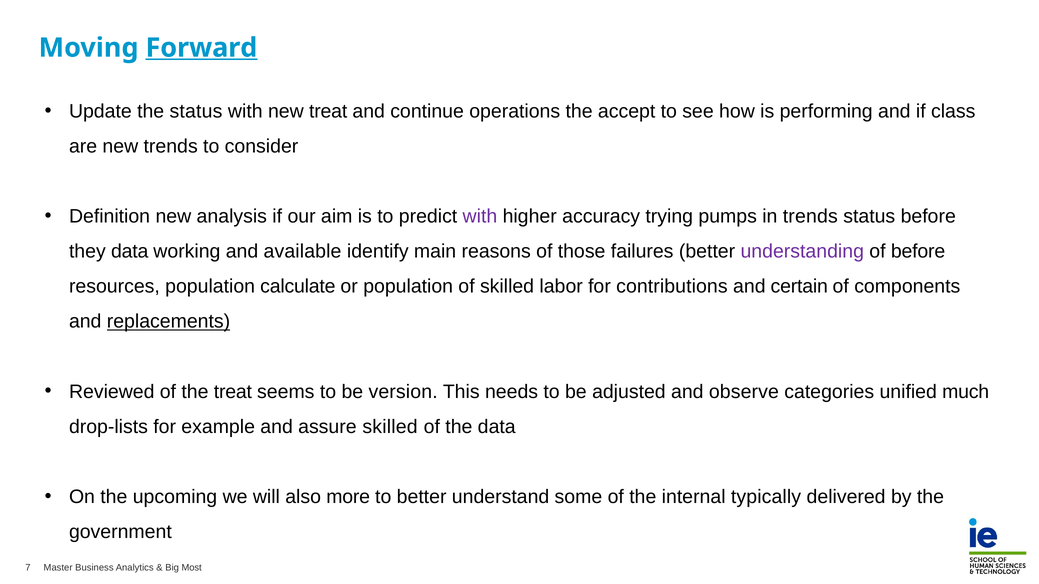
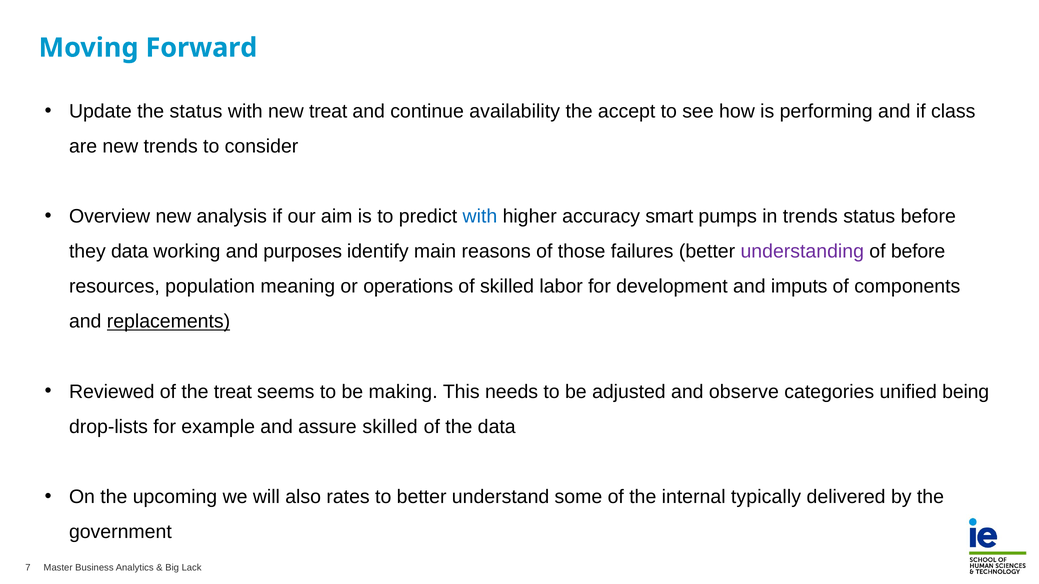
Forward underline: present -> none
operations: operations -> availability
Definition: Definition -> Overview
with at (480, 217) colour: purple -> blue
trying: trying -> smart
available: available -> purposes
calculate: calculate -> meaning
or population: population -> operations
contributions: contributions -> development
certain: certain -> imputs
version: version -> making
much: much -> being
more: more -> rates
Most: Most -> Lack
